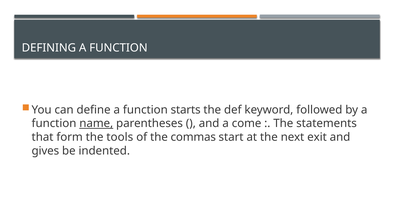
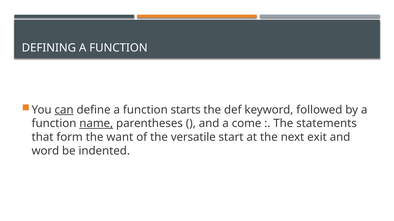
can underline: none -> present
tools: tools -> want
commas: commas -> versatile
gives: gives -> word
